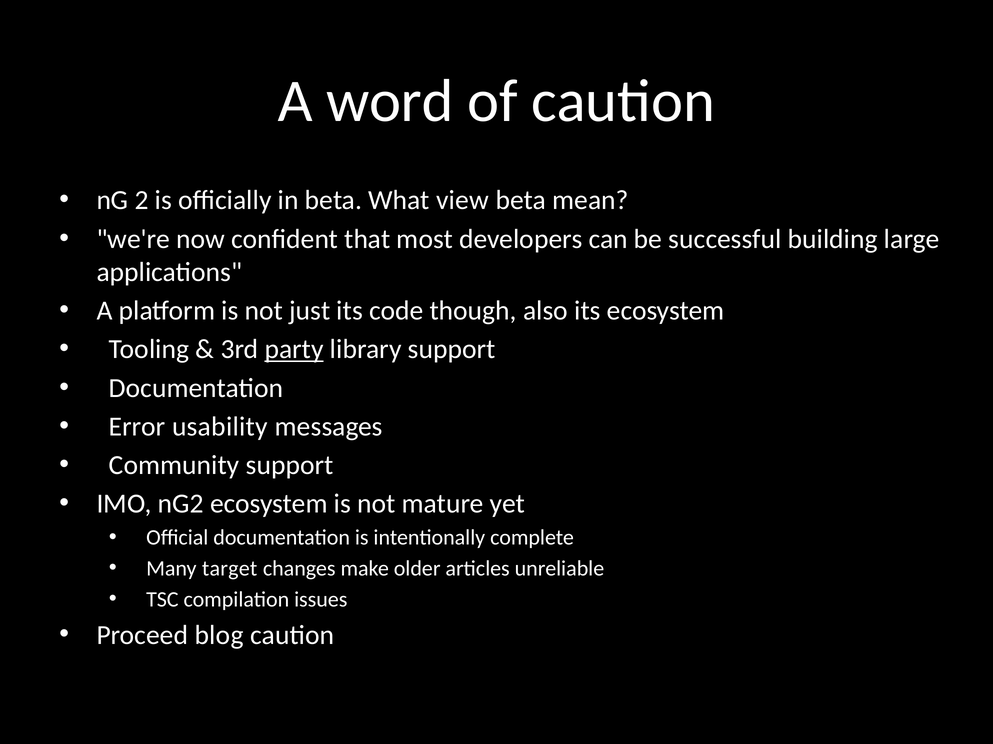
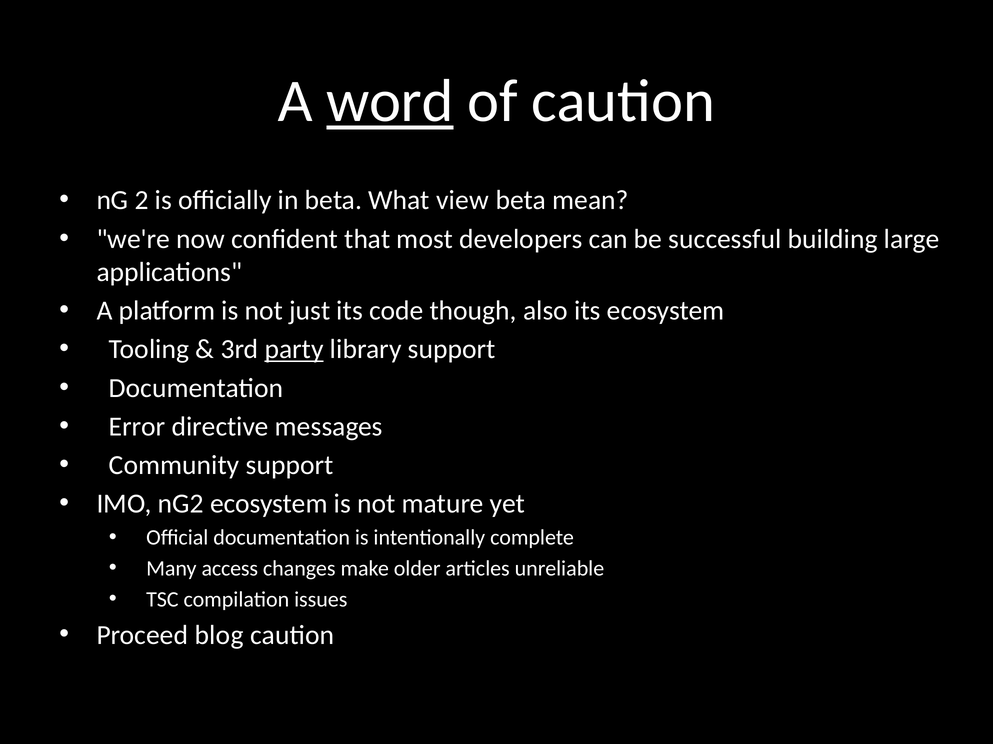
word underline: none -> present
usability: usability -> directive
target: target -> access
